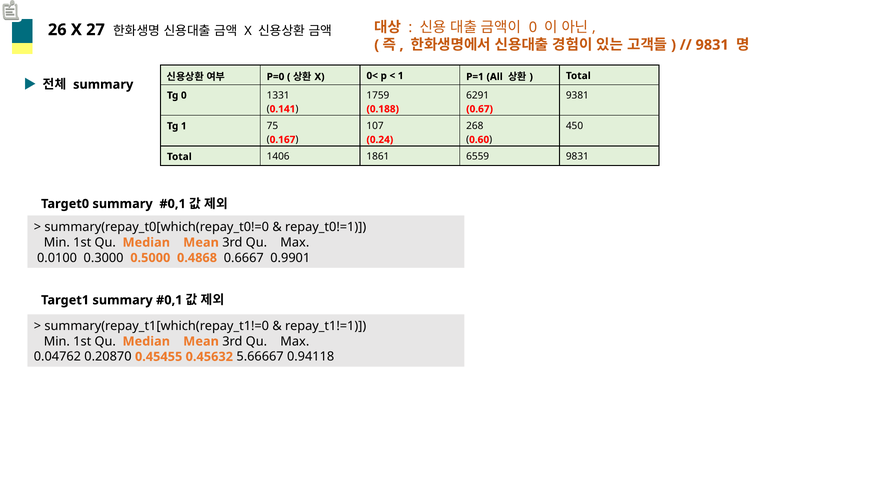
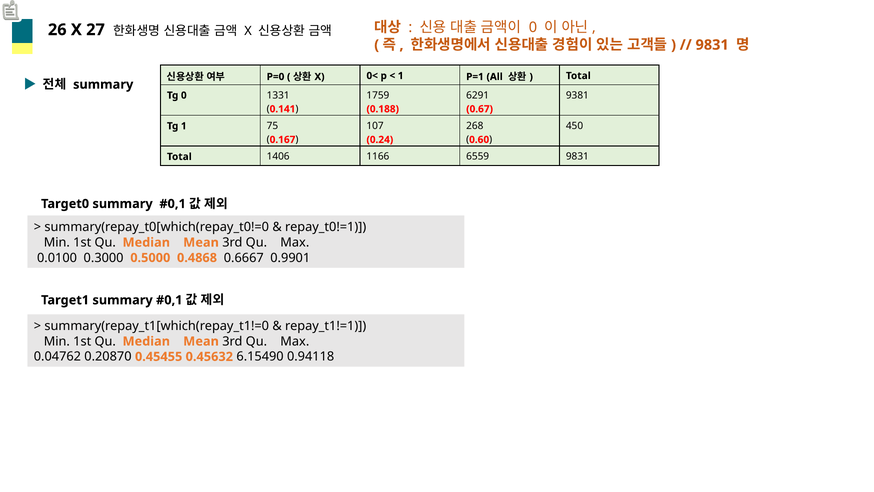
1861: 1861 -> 1166
5.66667: 5.66667 -> 6.15490
